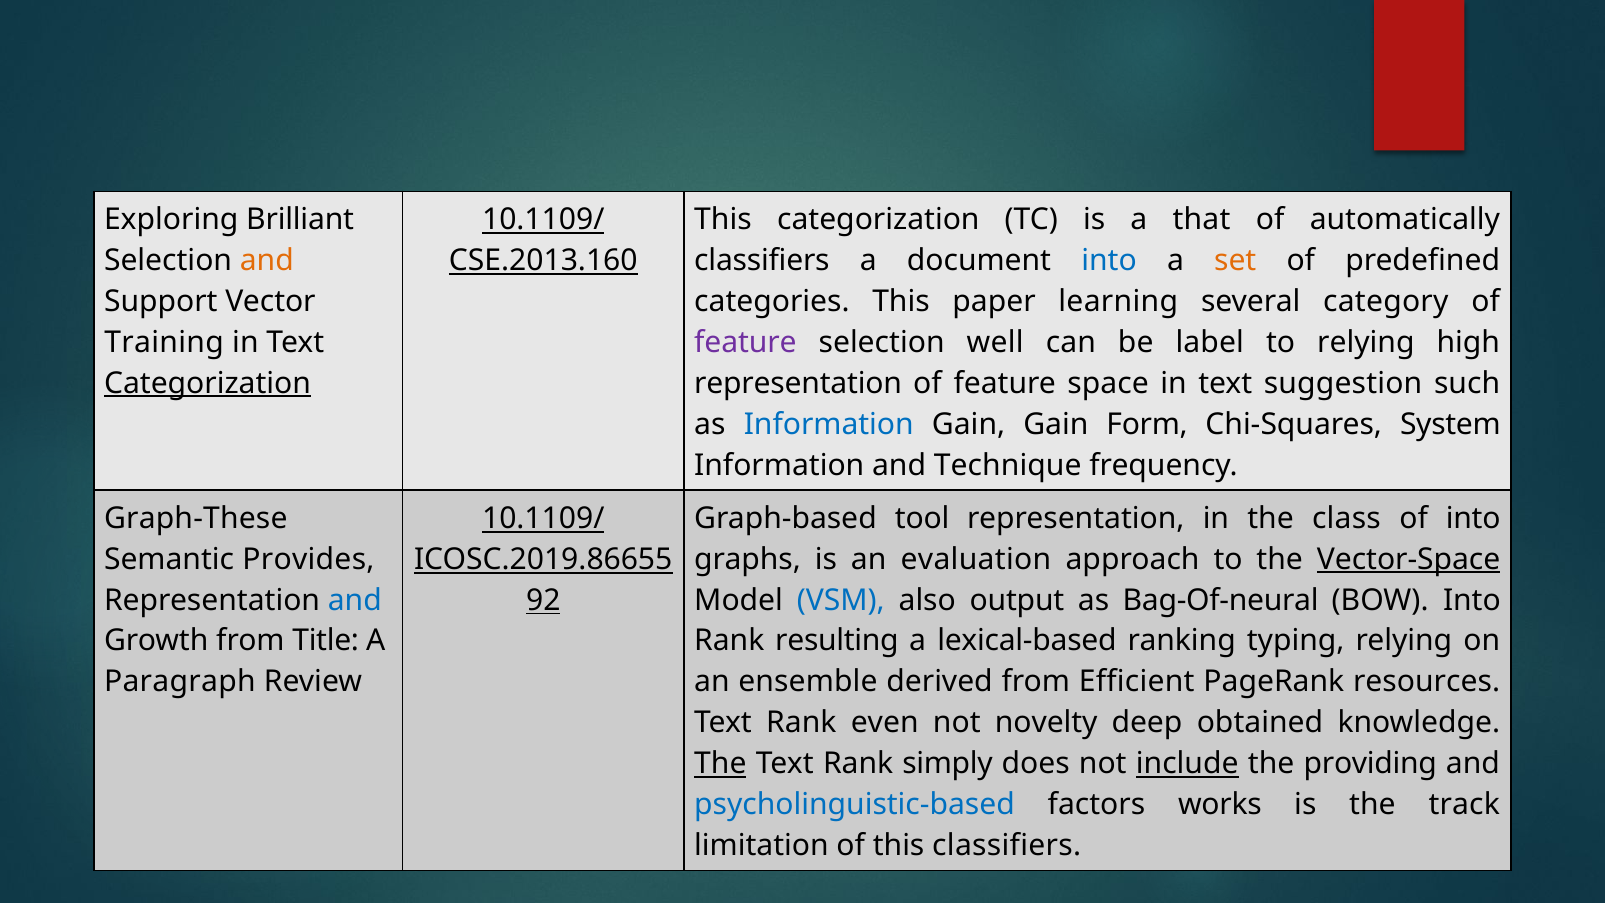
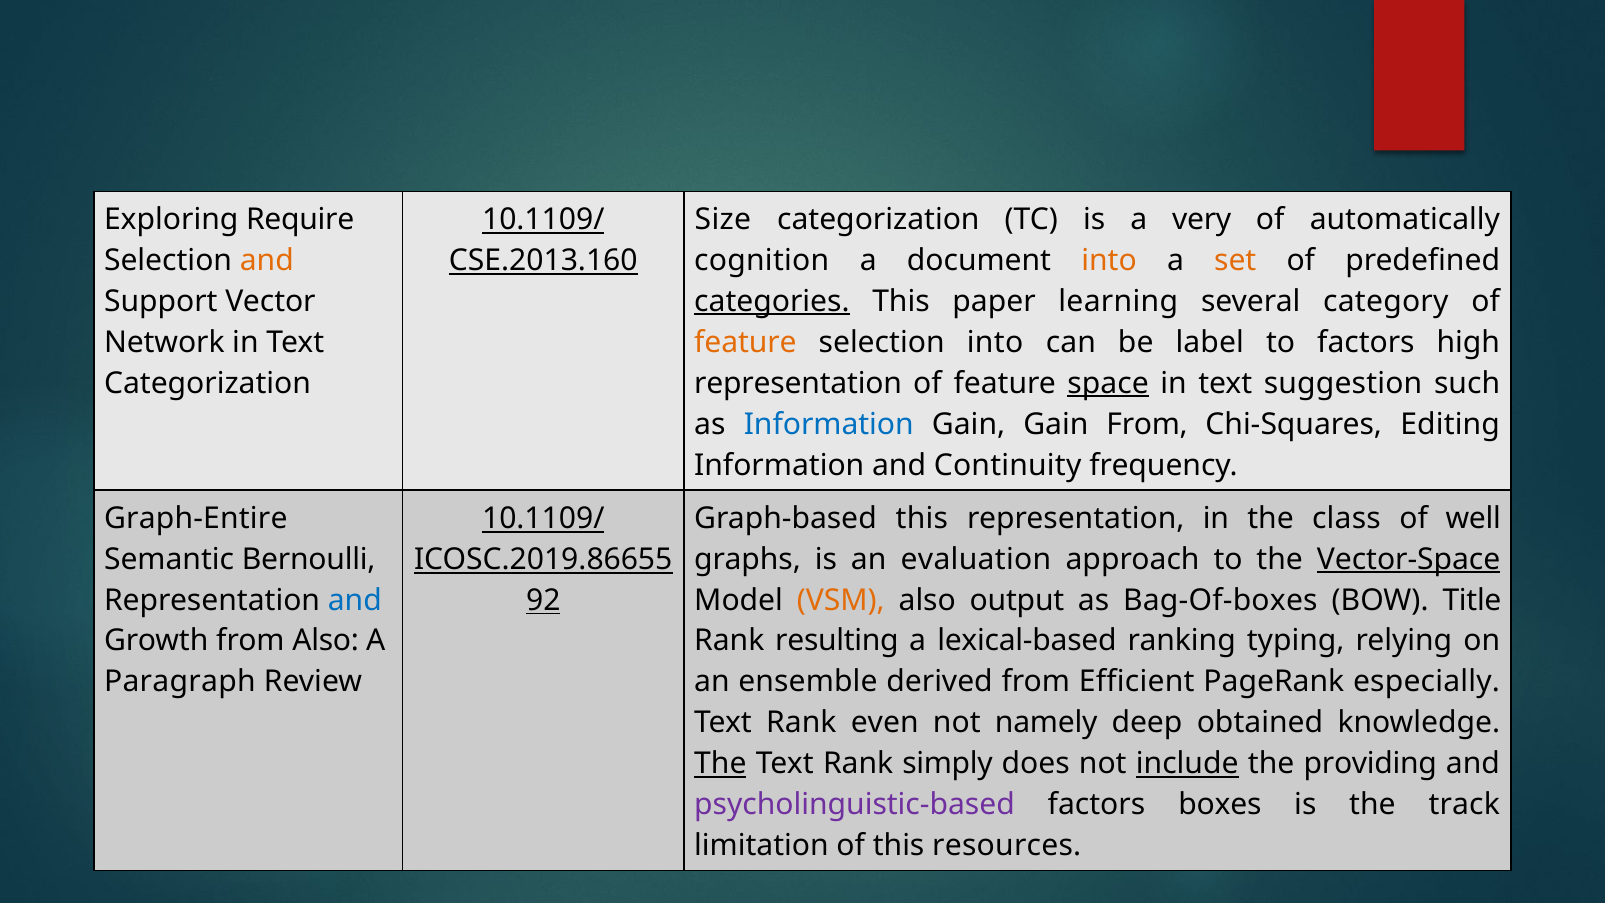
Brilliant: Brilliant -> Require
This at (723, 219): This -> Size
that: that -> very
classifiers at (762, 260): classifiers -> cognition
into at (1109, 260) colour: blue -> orange
categories underline: none -> present
Training: Training -> Network
feature at (745, 342) colour: purple -> orange
selection well: well -> into
to relying: relying -> factors
Categorization at (208, 383) underline: present -> none
space underline: none -> present
Gain Form: Form -> From
System: System -> Editing
Technique: Technique -> Continuity
Graph-These: Graph-These -> Graph-Entire
Graph-based tool: tool -> this
of into: into -> well
Provides: Provides -> Bernoulli
VSM colour: blue -> orange
Bag-Of-neural: Bag-Of-neural -> Bag-Of-boxes
BOW Into: Into -> Title
from Title: Title -> Also
resources: resources -> especially
novelty: novelty -> namely
psycholinguistic-based colour: blue -> purple
works: works -> boxes
this classifiers: classifiers -> resources
